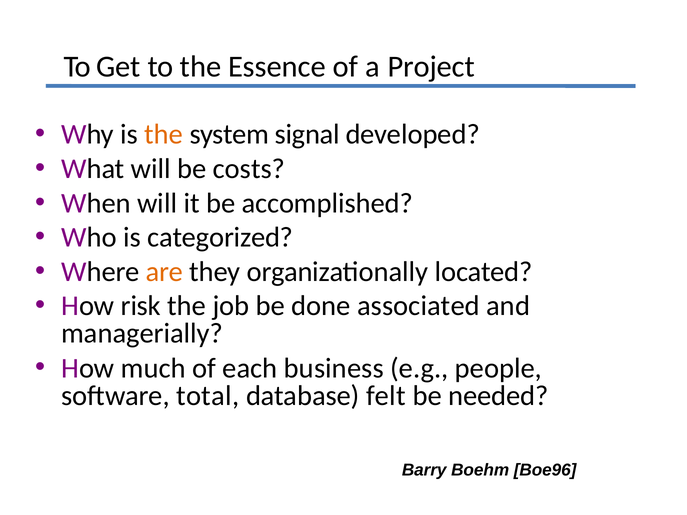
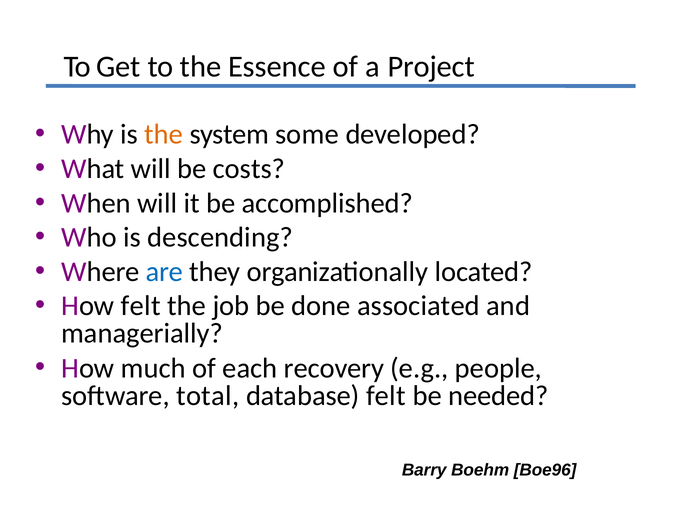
signal: signal -> some
categorized: categorized -> descending
are colour: orange -> blue
How risk: risk -> felt
business: business -> recovery
